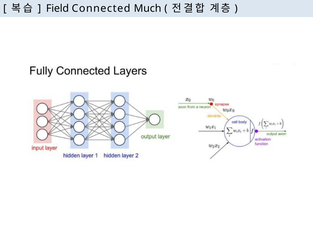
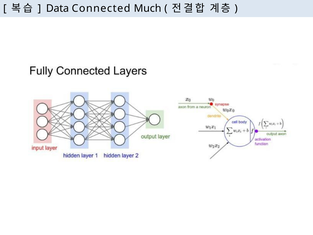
Field: Field -> Data
